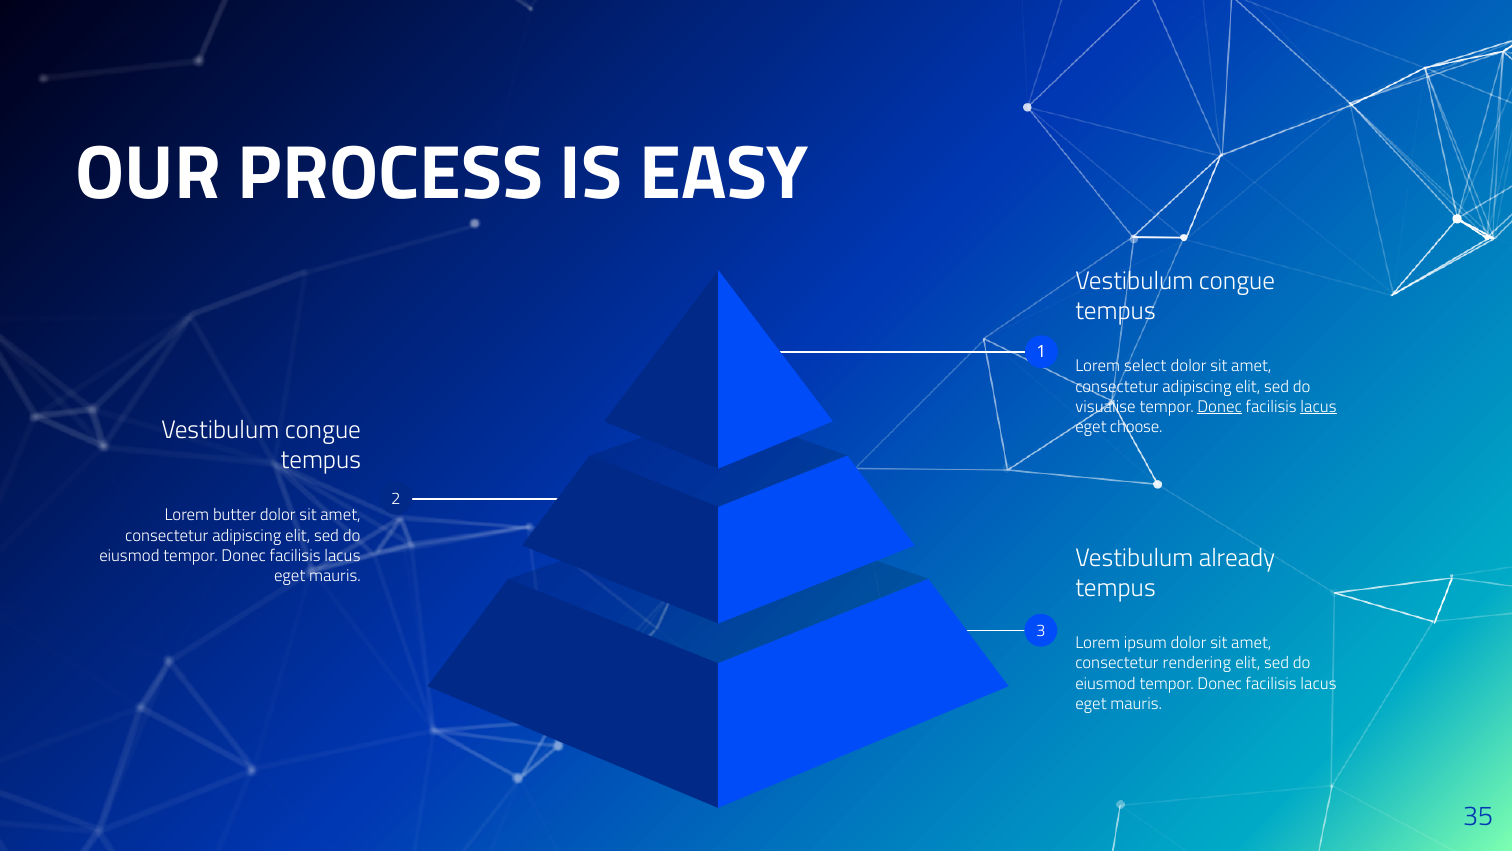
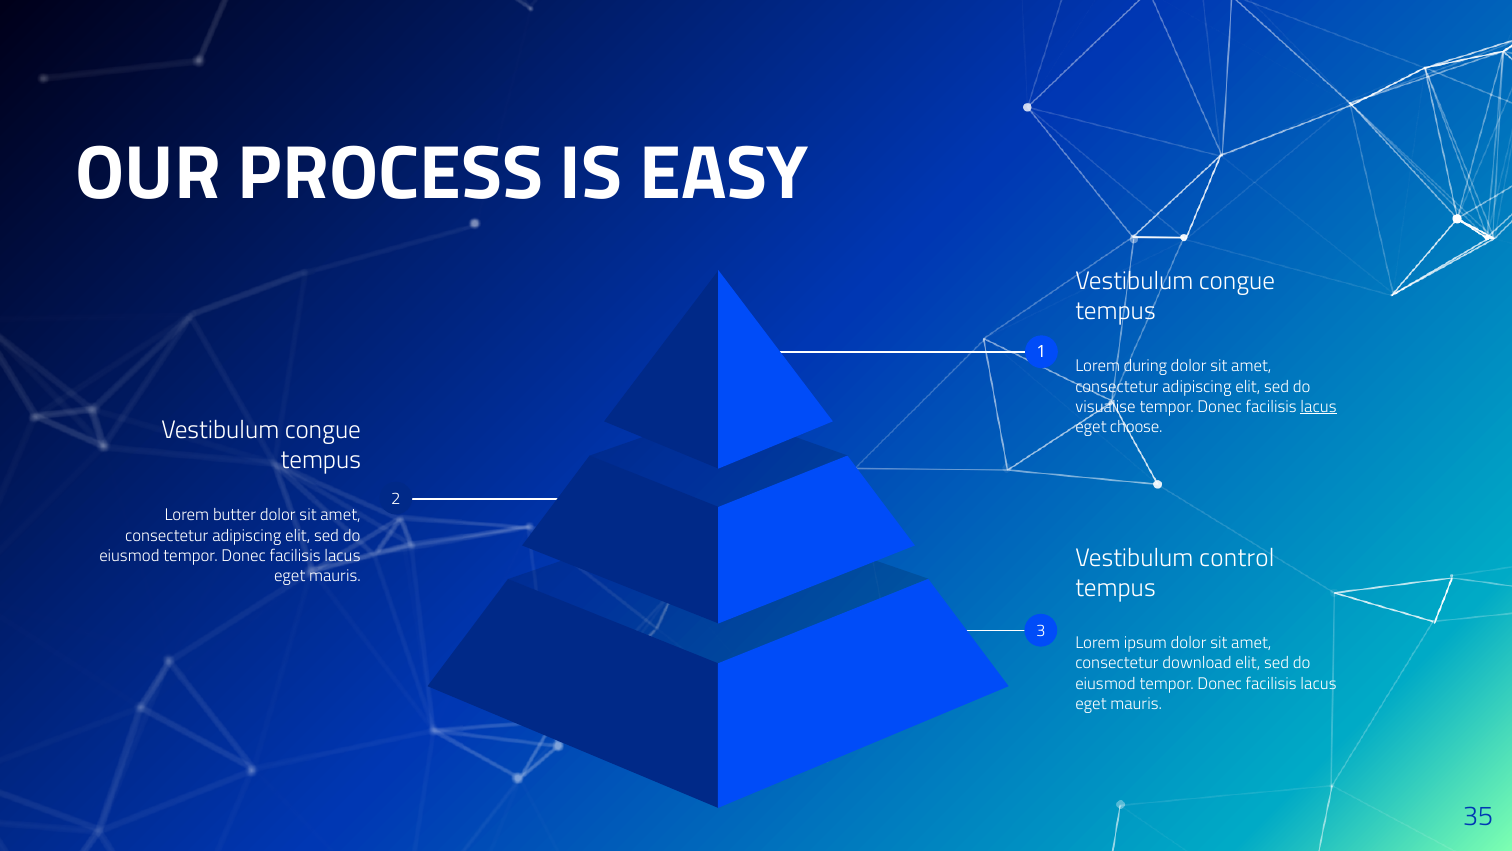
select: select -> during
Donec at (1220, 406) underline: present -> none
already: already -> control
rendering: rendering -> download
